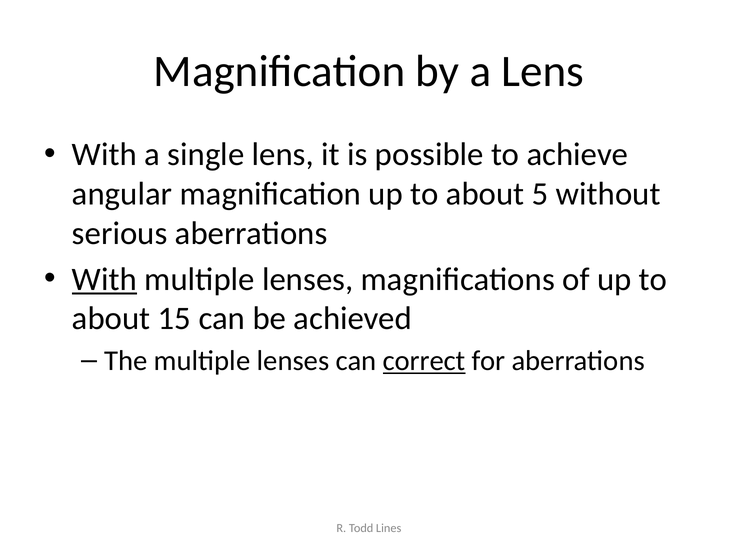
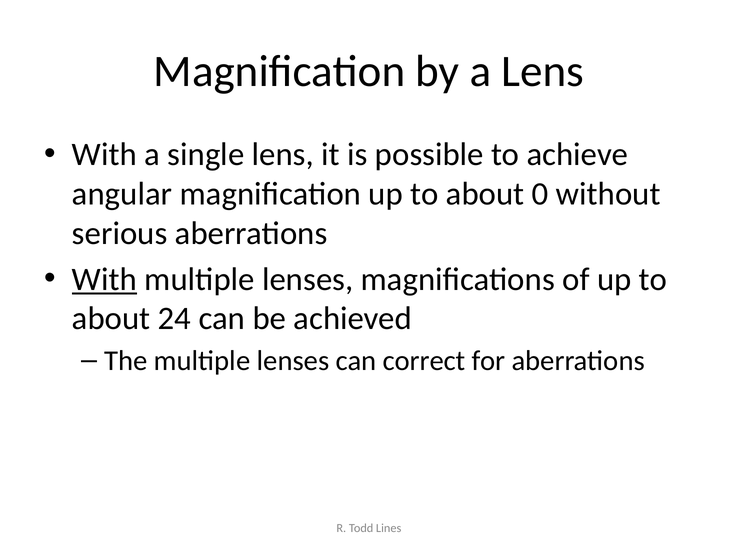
5: 5 -> 0
15: 15 -> 24
correct underline: present -> none
